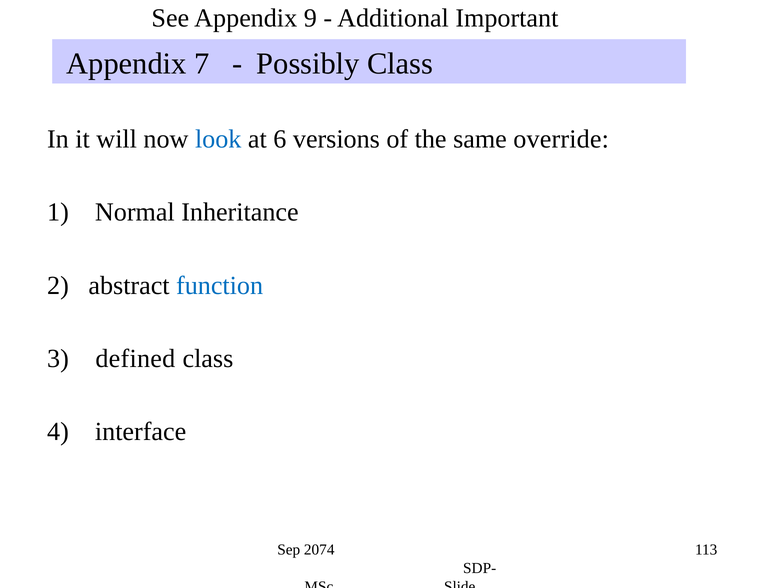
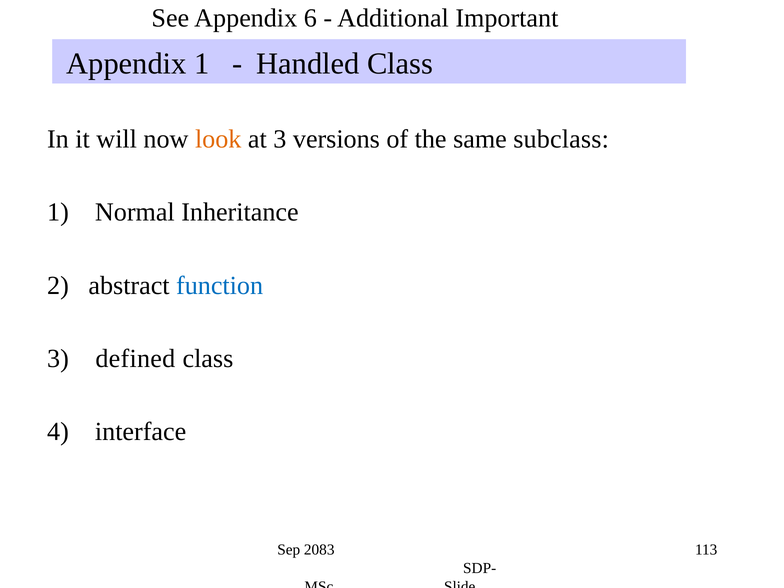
9: 9 -> 6
Appendix 7: 7 -> 1
Possibly: Possibly -> Handled
look colour: blue -> orange
at 6: 6 -> 3
override: override -> subclass
2074: 2074 -> 2083
